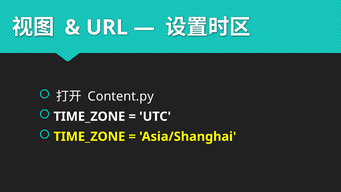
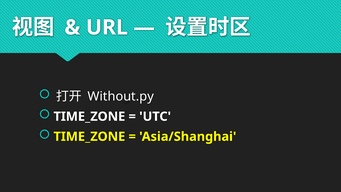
Content.py: Content.py -> Without.py
